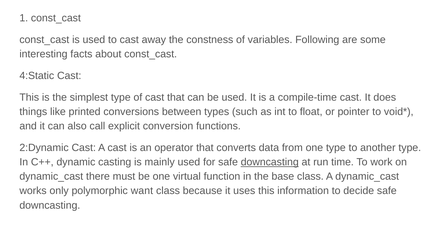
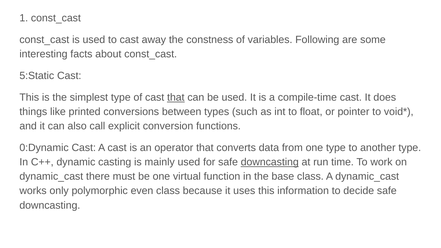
4:Static: 4:Static -> 5:Static
that at (176, 97) underline: none -> present
2:Dynamic: 2:Dynamic -> 0:Dynamic
want: want -> even
